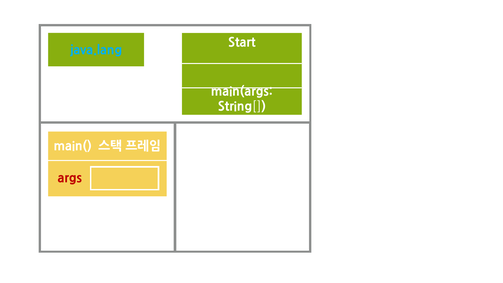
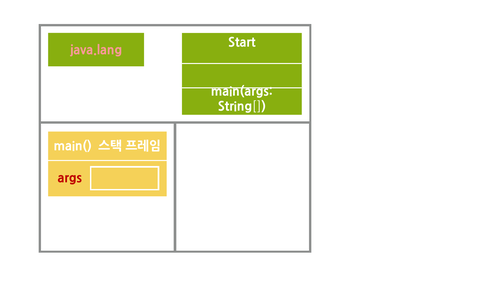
java.lang colour: light blue -> pink
